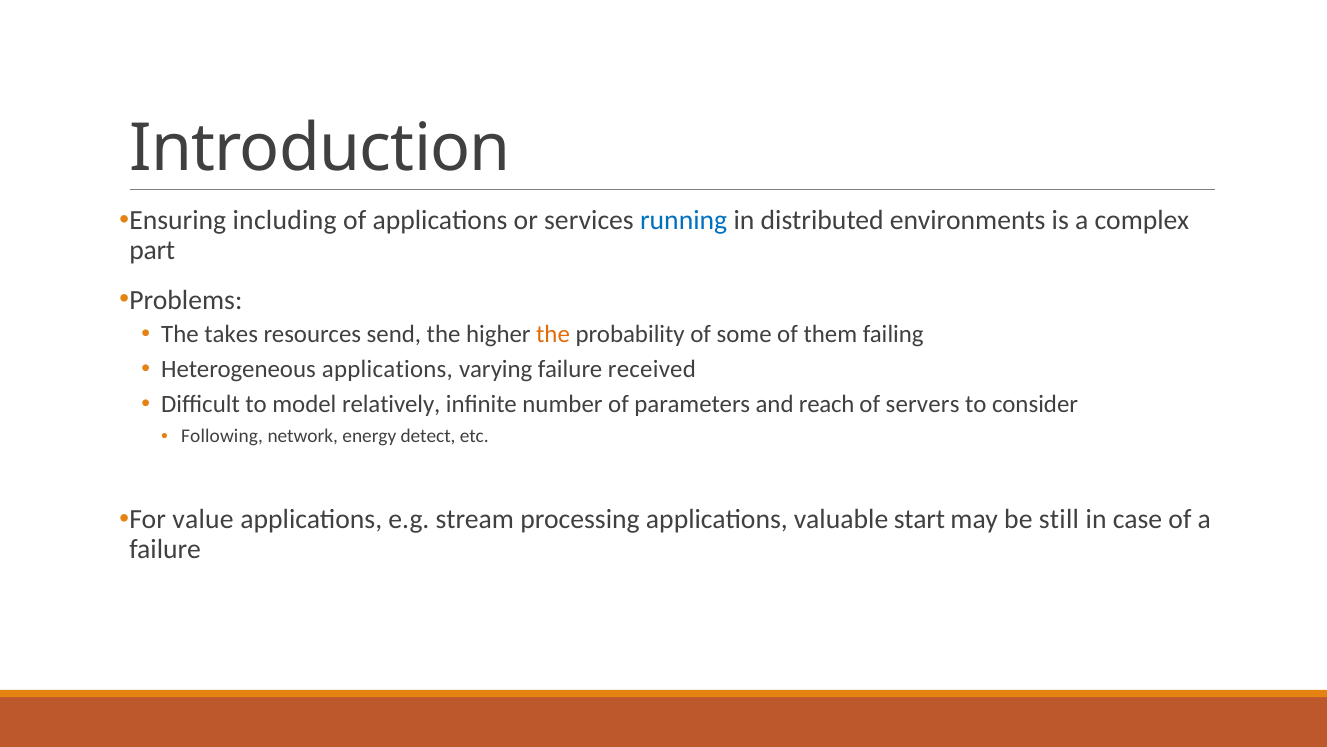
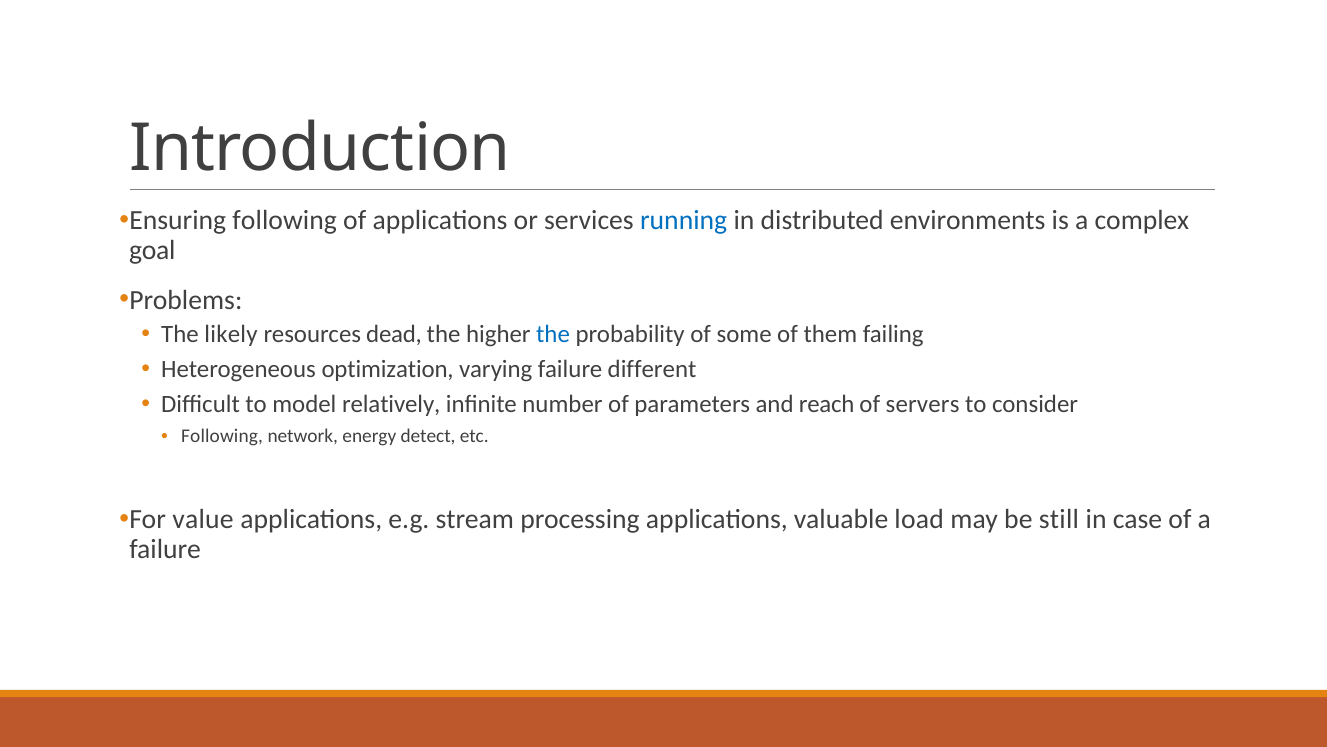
Ensuring including: including -> following
part: part -> goal
takes: takes -> likely
send: send -> dead
the at (553, 334) colour: orange -> blue
Heterogeneous applications: applications -> optimization
received: received -> different
start: start -> load
